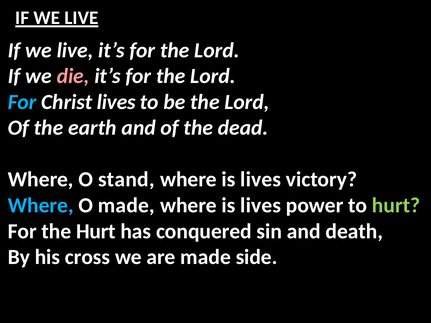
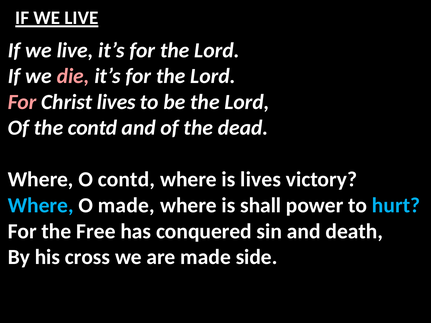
For at (22, 102) colour: light blue -> pink
the earth: earth -> contd
O stand: stand -> contd
lives at (261, 206): lives -> shall
hurt at (396, 206) colour: light green -> light blue
the Hurt: Hurt -> Free
